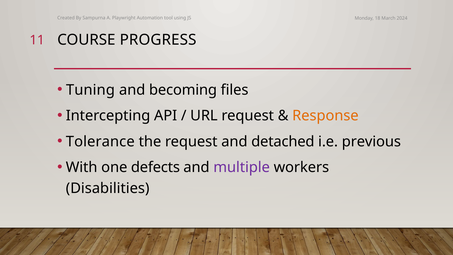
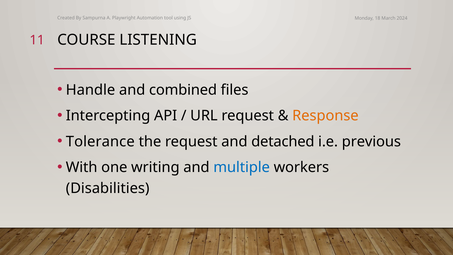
PROGRESS: PROGRESS -> LISTENING
Tuning: Tuning -> Handle
becoming: becoming -> combined
defects: defects -> writing
multiple colour: purple -> blue
